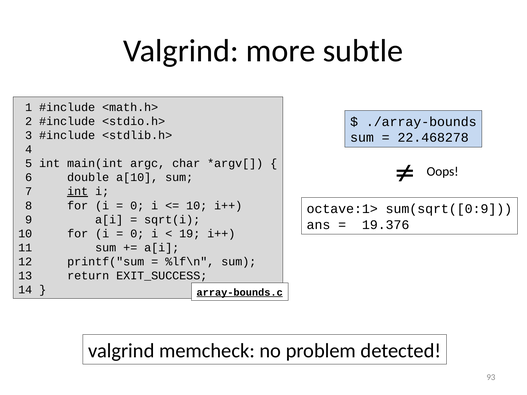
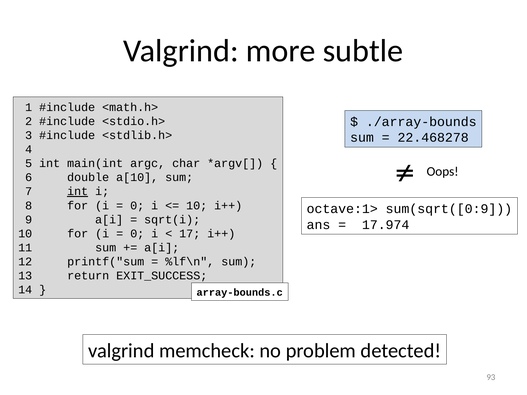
19.376: 19.376 -> 17.974
19: 19 -> 17
array-bounds.c underline: present -> none
